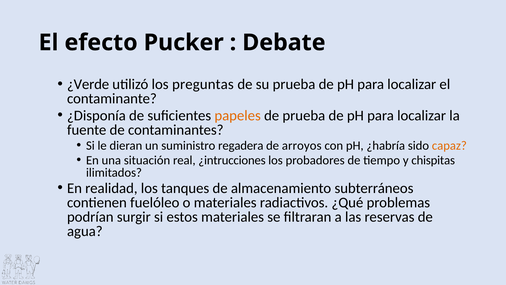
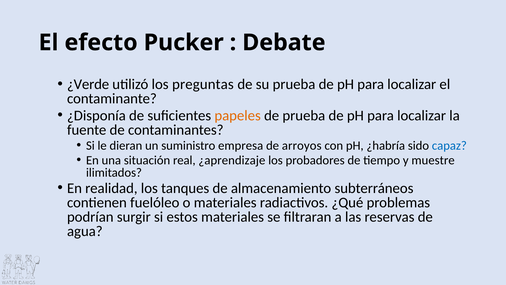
regadera: regadera -> empresa
capaz colour: orange -> blue
¿intrucciones: ¿intrucciones -> ¿aprendizaje
chispitas: chispitas -> muestre
